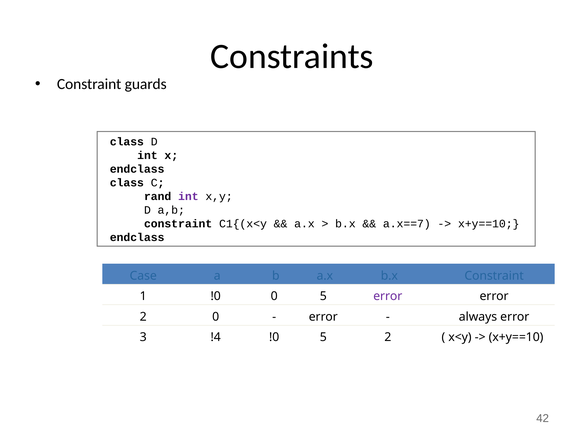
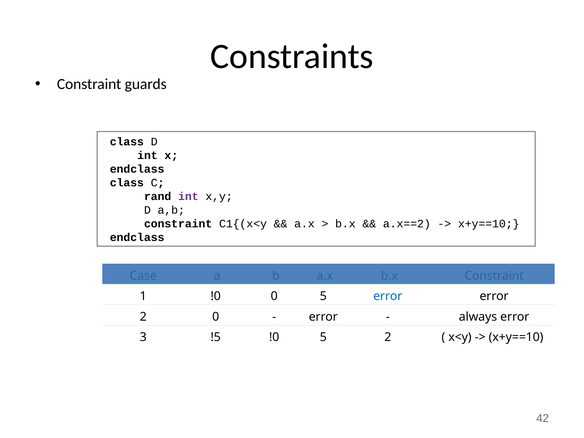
a.x==7: a.x==7 -> a.x==2
error at (388, 296) colour: purple -> blue
!4: !4 -> !5
